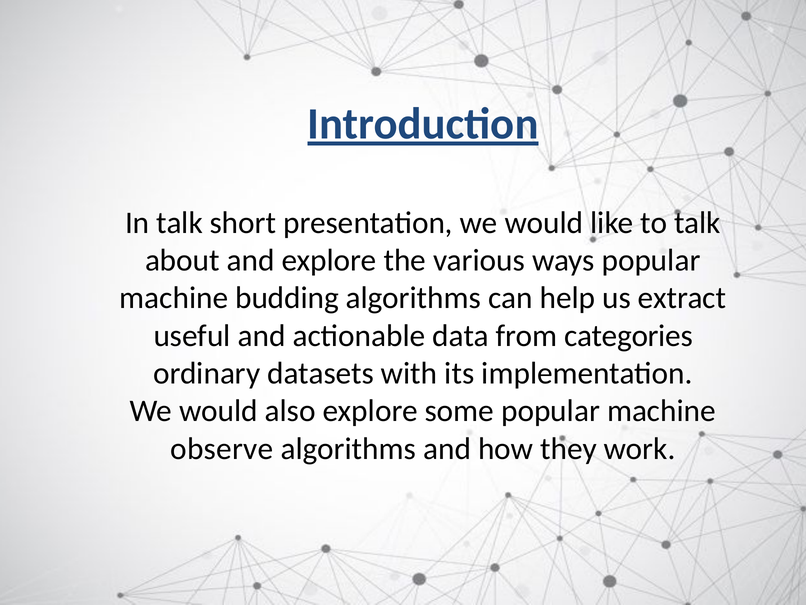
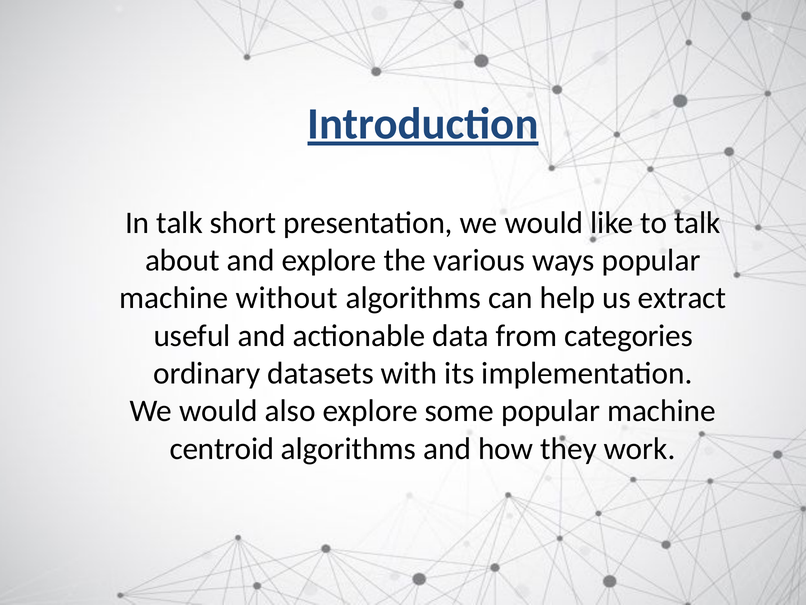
budding: budding -> without
observe: observe -> centroid
